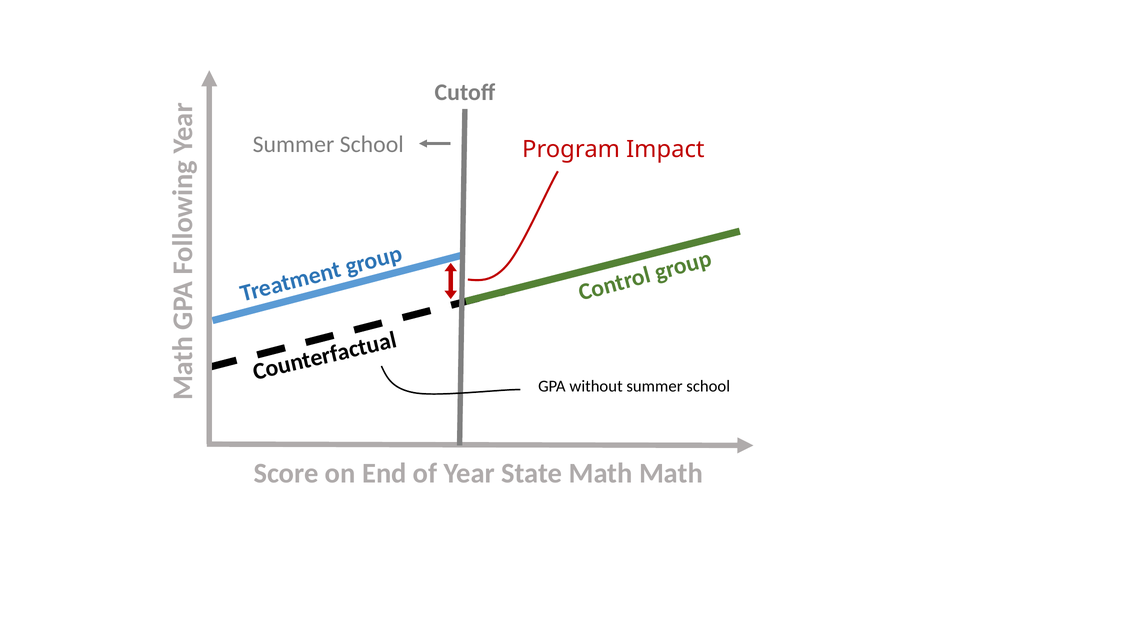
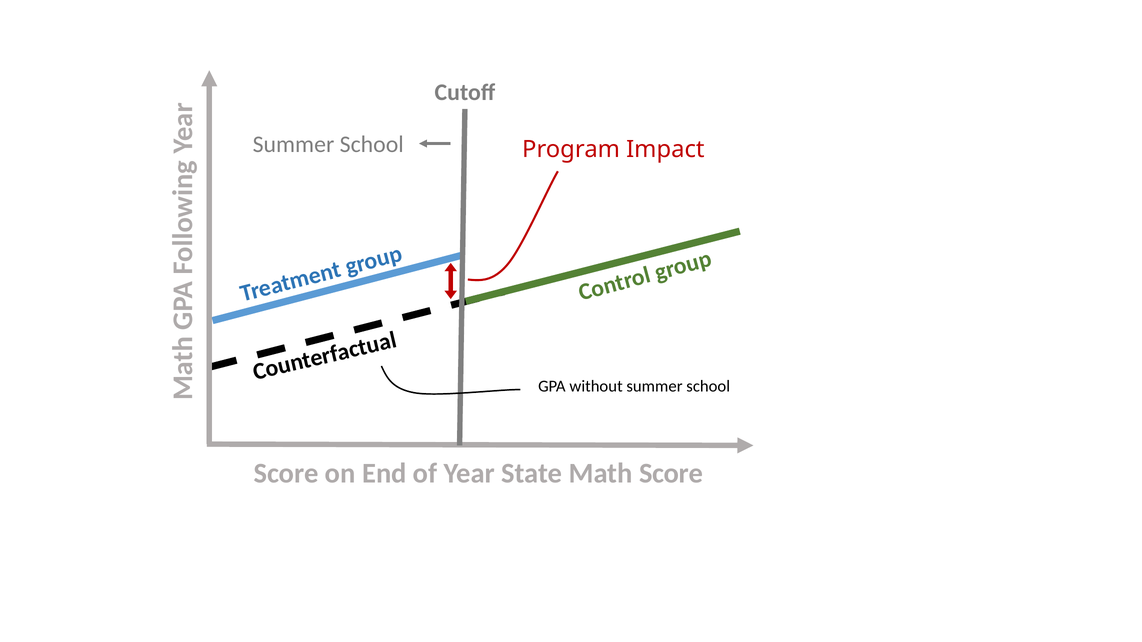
Math Math: Math -> Score
